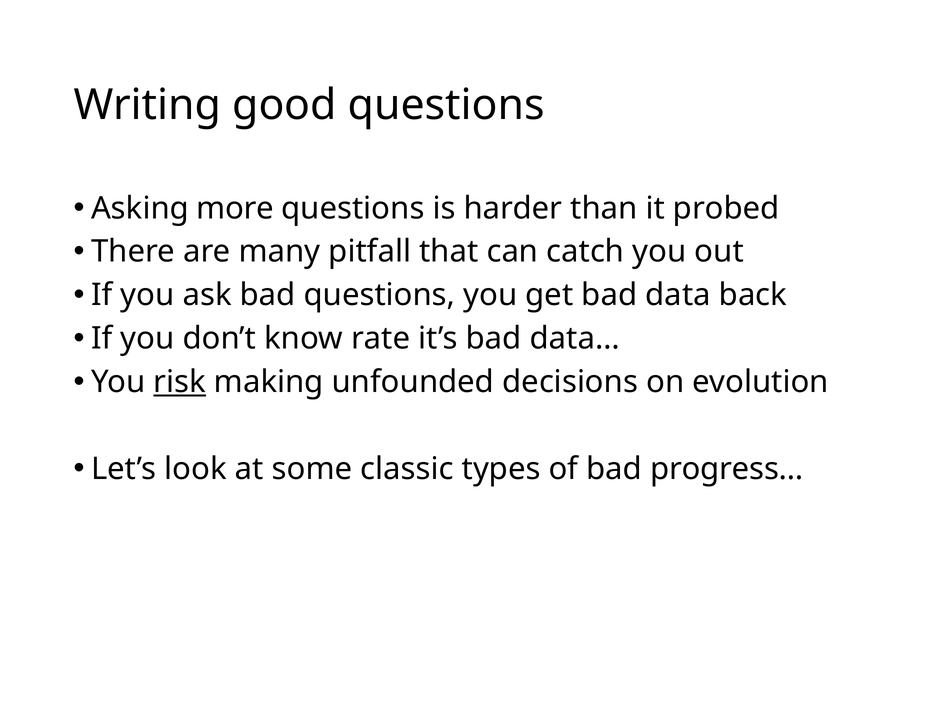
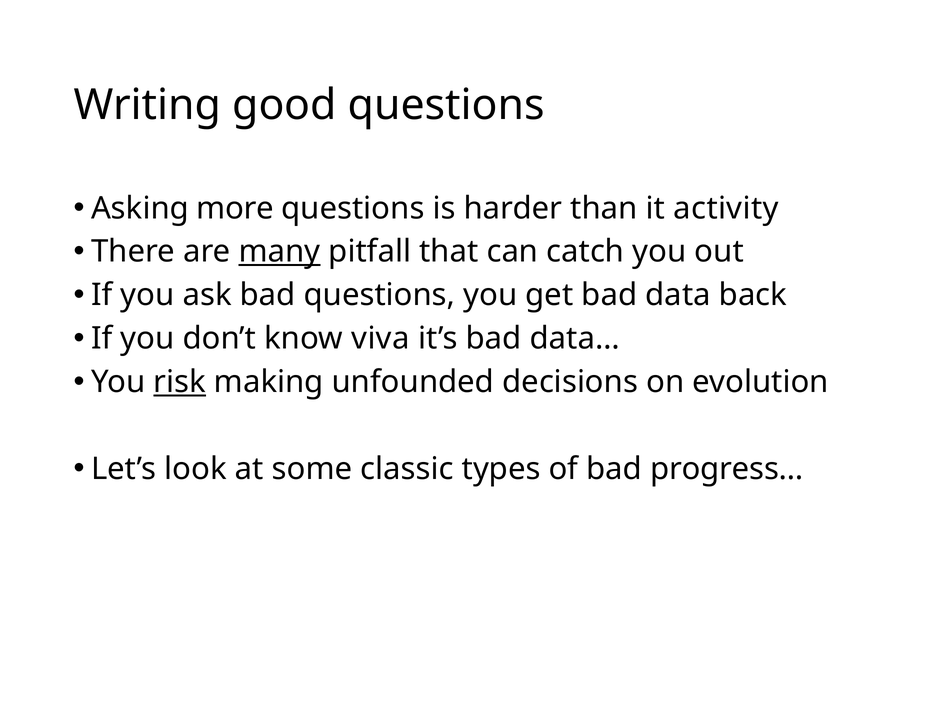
probed: probed -> activity
many underline: none -> present
rate: rate -> viva
